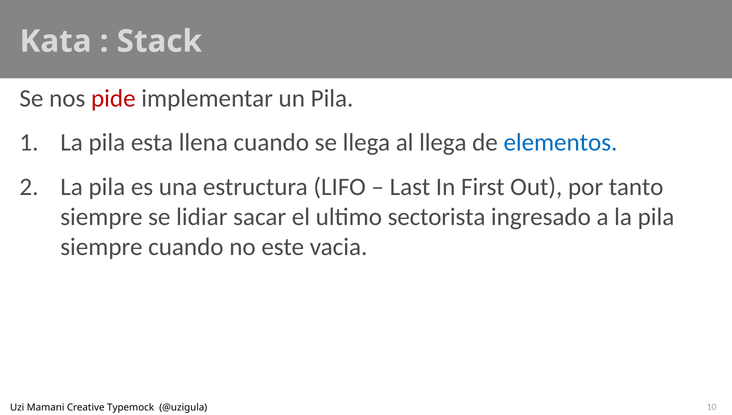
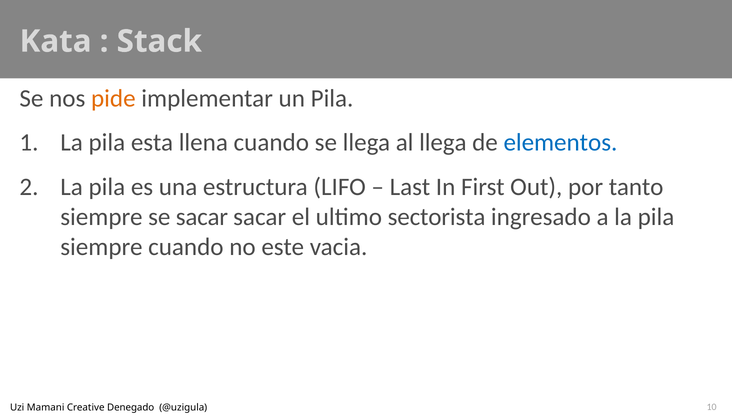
pide colour: red -> orange
se lidiar: lidiar -> sacar
Typemock: Typemock -> Denegado
